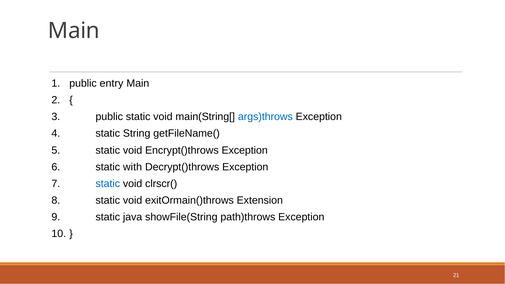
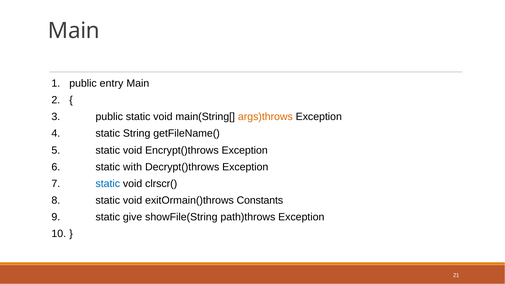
args)throws colour: blue -> orange
Extension: Extension -> Constants
java: java -> give
